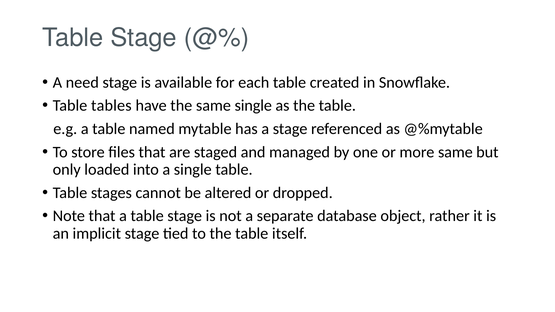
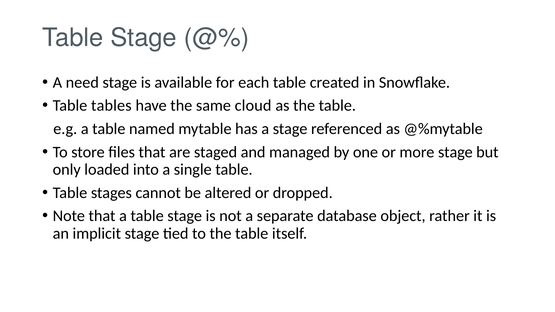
same single: single -> cloud
more same: same -> stage
